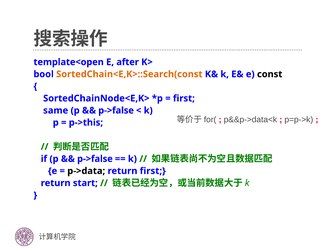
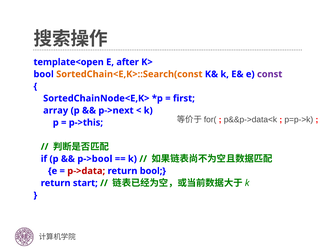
const colour: black -> purple
same: same -> array
p->false at (116, 110): p->false -> p->next
p->false at (95, 159): p->false -> p->bool
p->data colour: black -> red
return first: first -> bool
